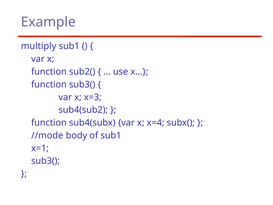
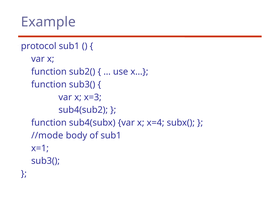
multiply: multiply -> protocol
